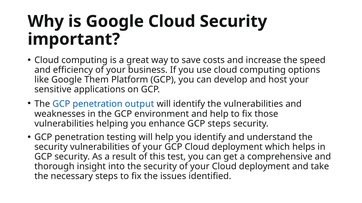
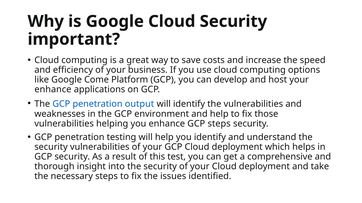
Them: Them -> Come
sensitive at (53, 90): sensitive -> enhance
